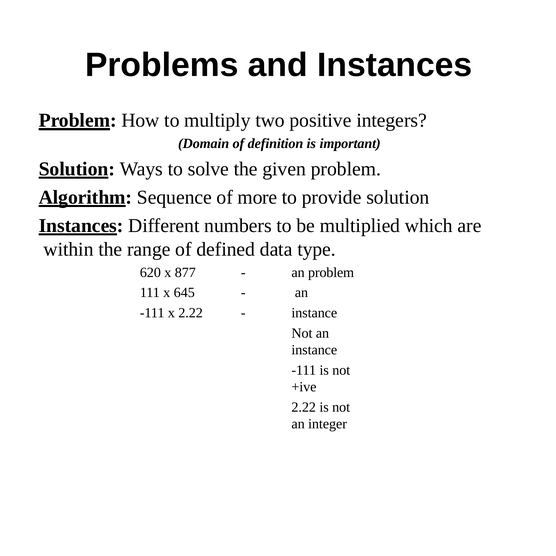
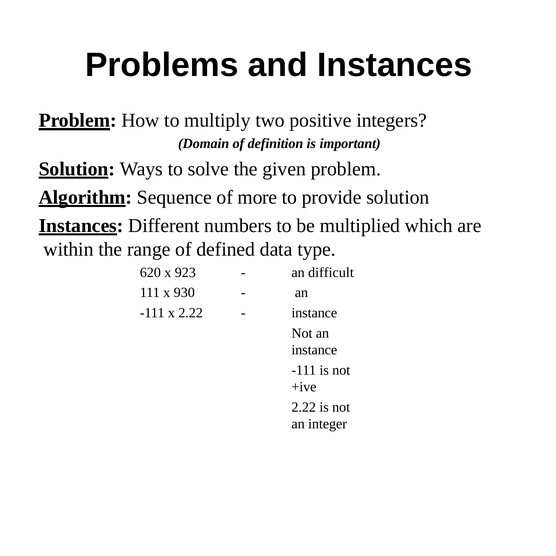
877: 877 -> 923
an problem: problem -> difficult
645: 645 -> 930
